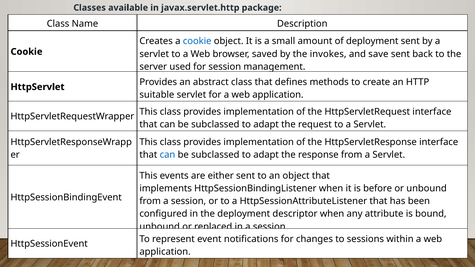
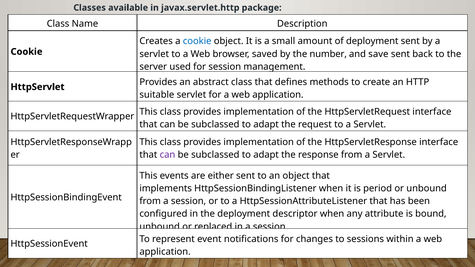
invokes: invokes -> number
can at (168, 155) colour: blue -> purple
before: before -> period
